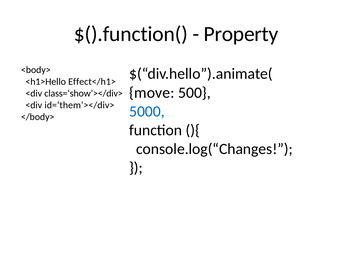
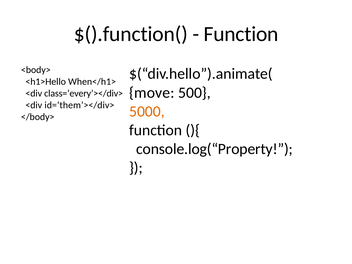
Property at (241, 34): Property -> Function
Effect</h1>: Effect</h1> -> When</h1>
class=‘show’></div>: class=‘show’></div> -> class=‘every’></div>
5000 colour: blue -> orange
console.log(“Changes: console.log(“Changes -> console.log(“Property
